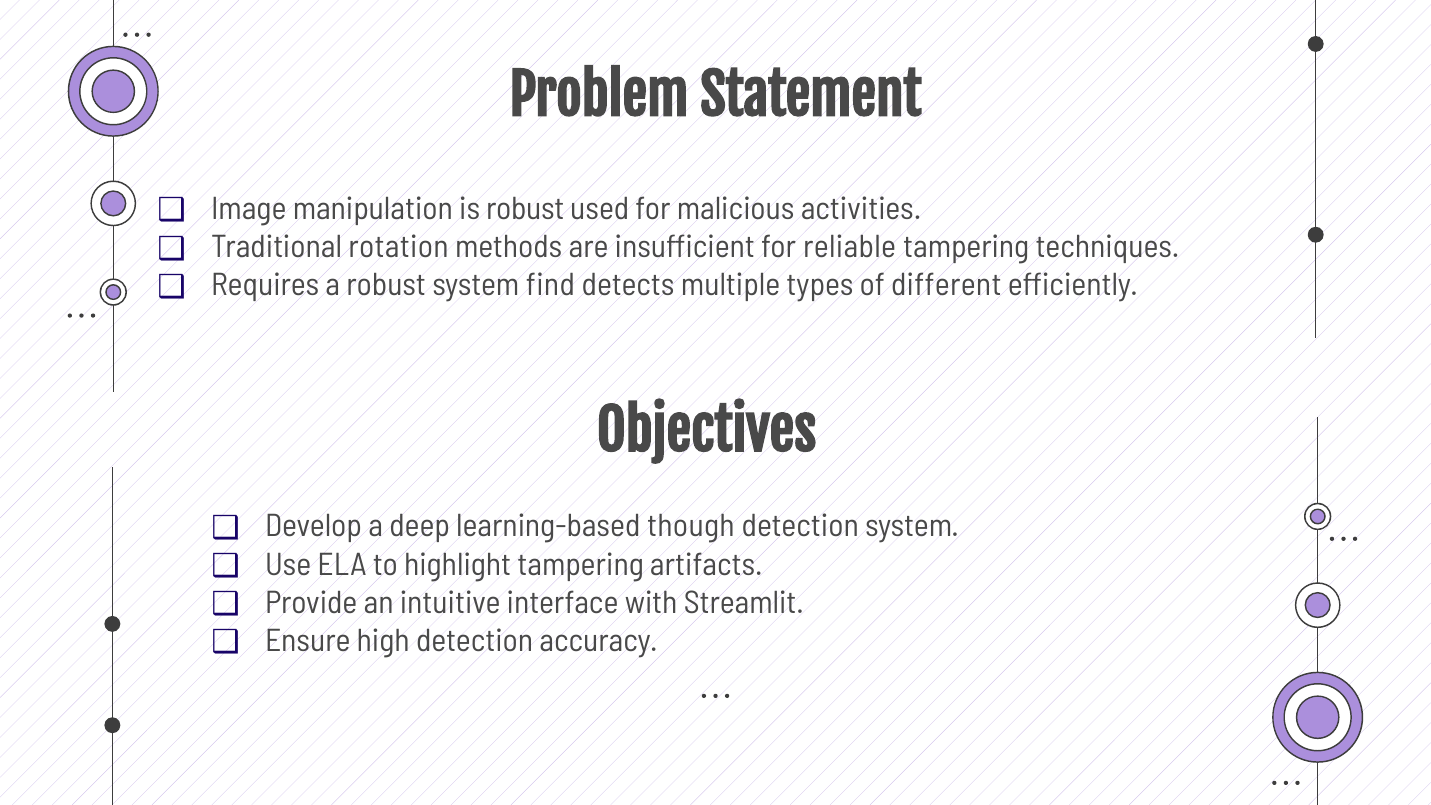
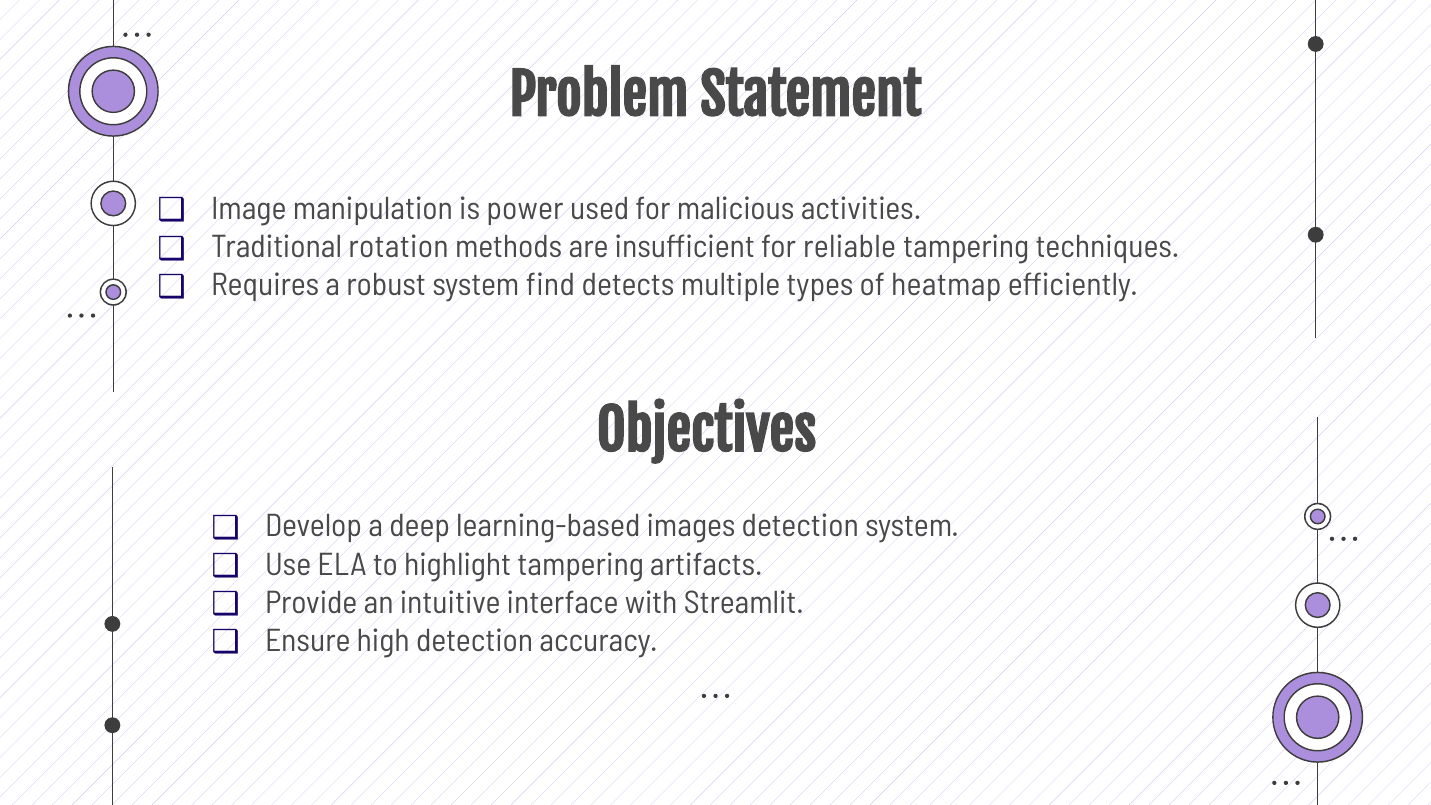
is robust: robust -> power
different: different -> heatmap
though: though -> images
